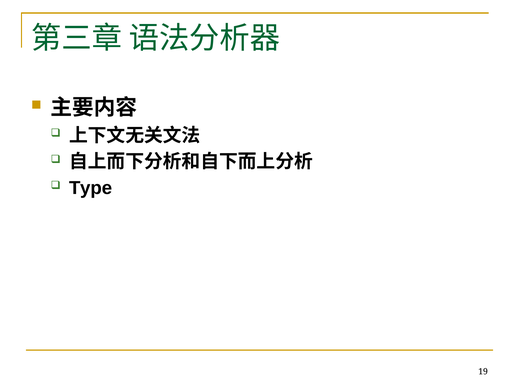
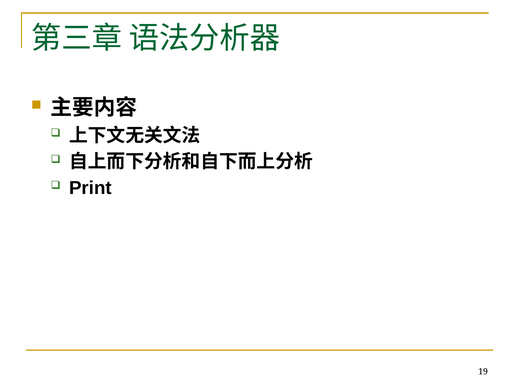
Type: Type -> Print
